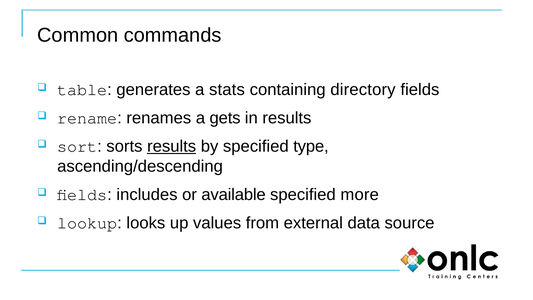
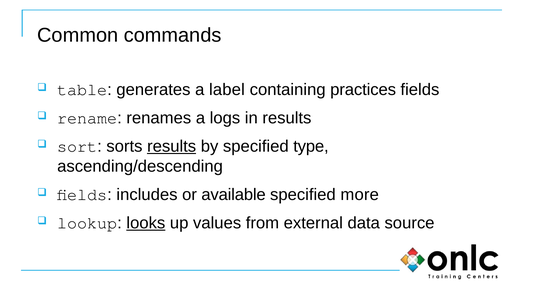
stats: stats -> label
directory: directory -> practices
gets: gets -> logs
looks underline: none -> present
